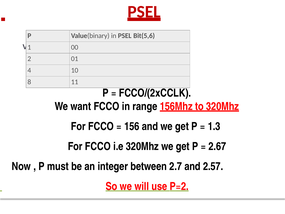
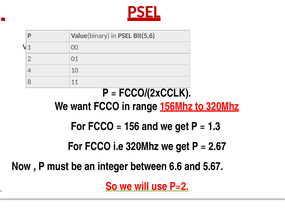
2.7: 2.7 -> 6.6
2.57: 2.57 -> 5.67
